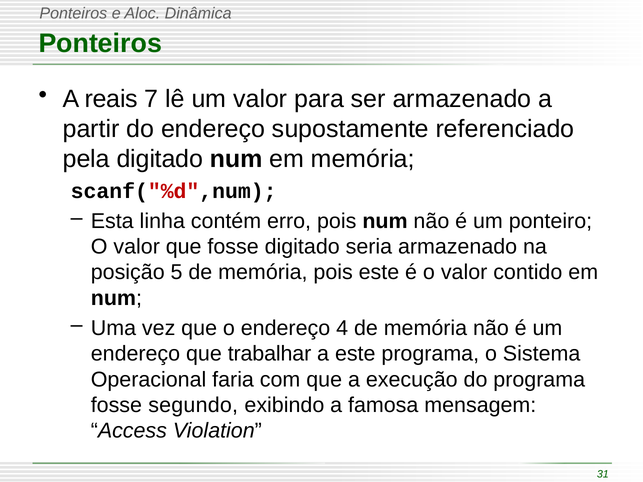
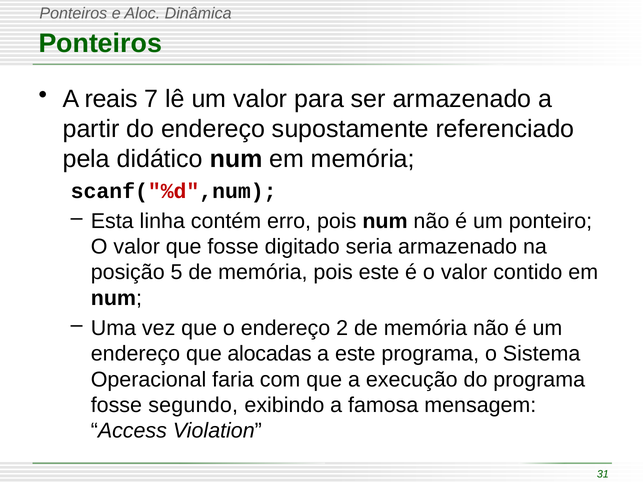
pela digitado: digitado -> didático
4: 4 -> 2
trabalhar: trabalhar -> alocadas
